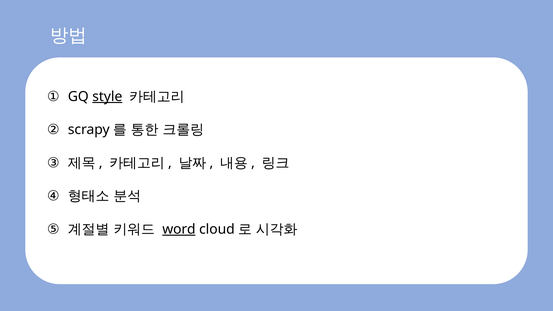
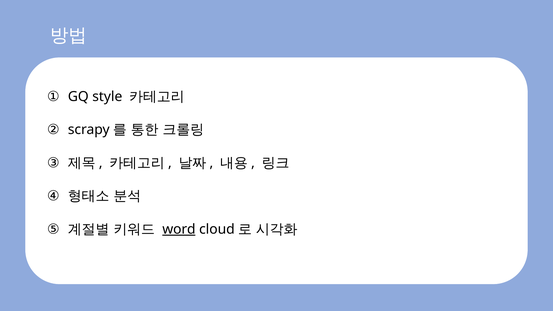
style underline: present -> none
